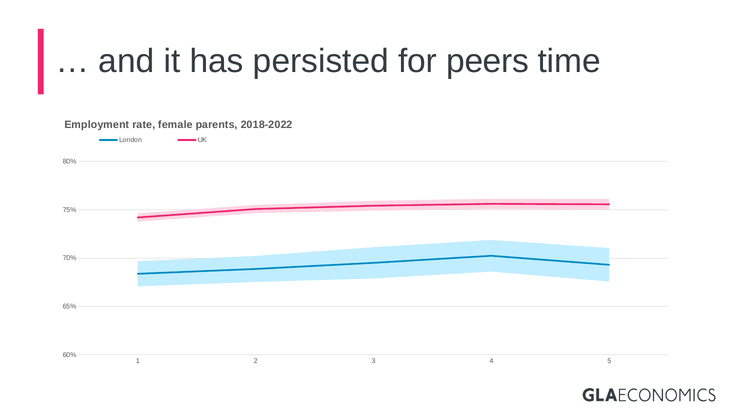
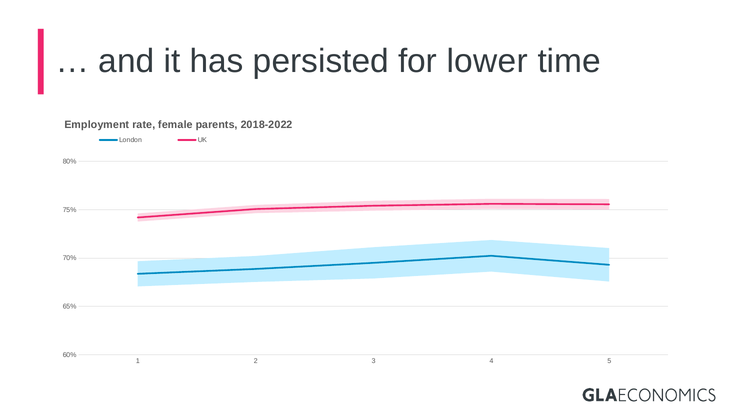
peers: peers -> lower
